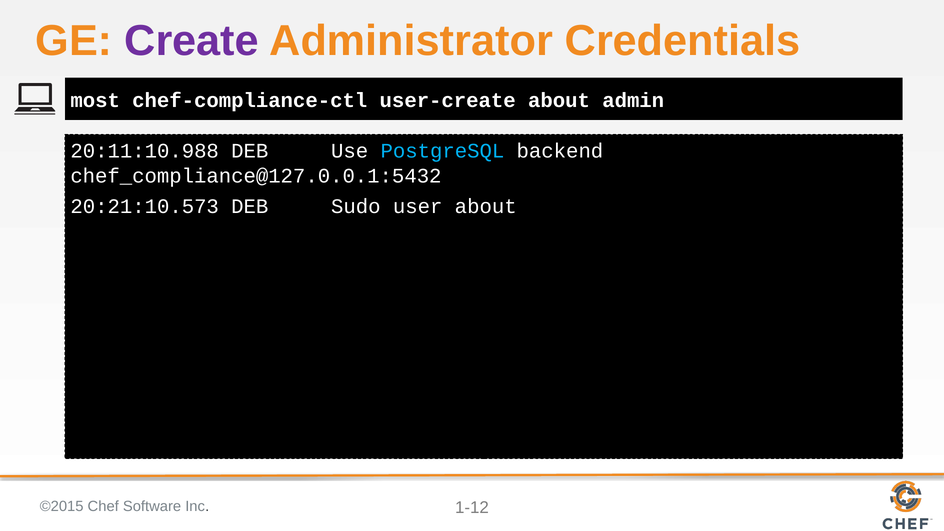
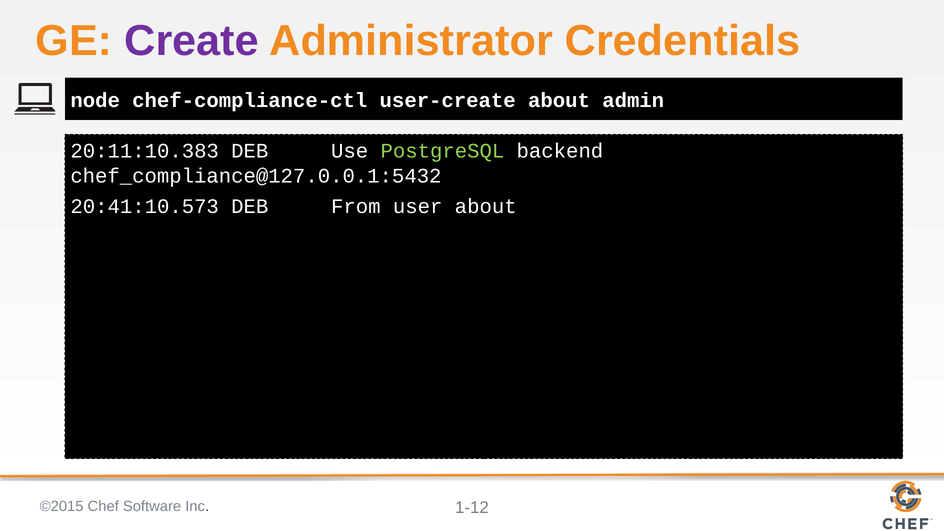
most: most -> node
20:11:10.988: 20:11:10.988 -> 20:11:10.383
PostgreSQL colour: light blue -> light green
20:21:10.573: 20:21:10.573 -> 20:41:10.573
Sudo: Sudo -> From
